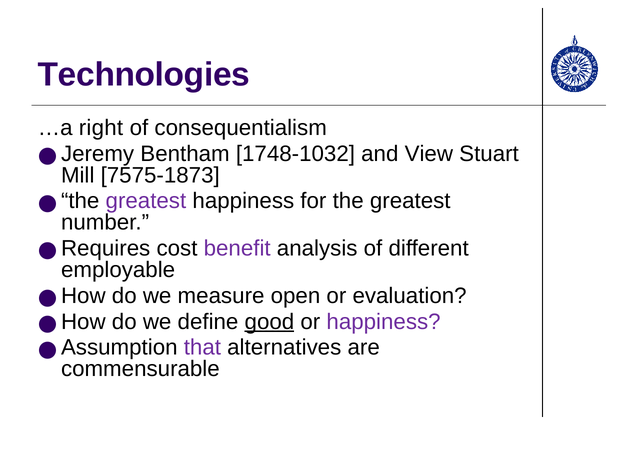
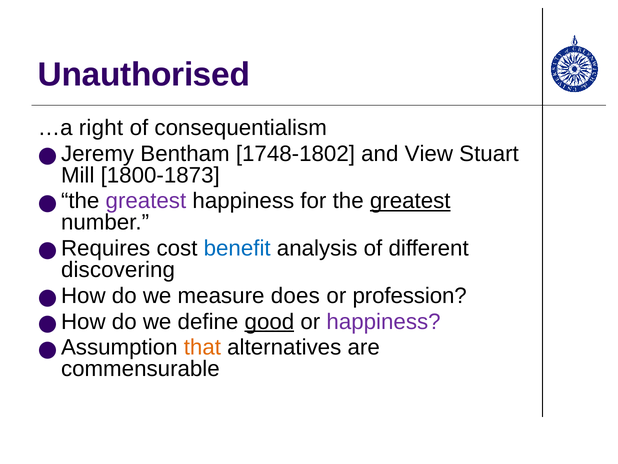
Technologies: Technologies -> Unauthorised
1748-1032: 1748-1032 -> 1748-1802
7575-1873: 7575-1873 -> 1800-1873
greatest at (410, 201) underline: none -> present
benefit colour: purple -> blue
employable: employable -> discovering
open: open -> does
evaluation: evaluation -> profession
that colour: purple -> orange
